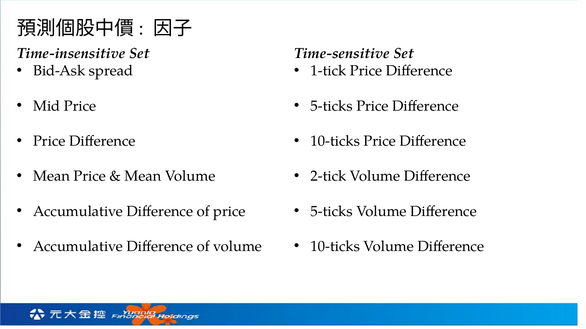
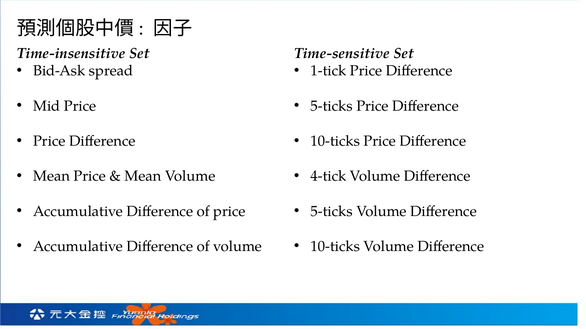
2-tick: 2-tick -> 4-tick
